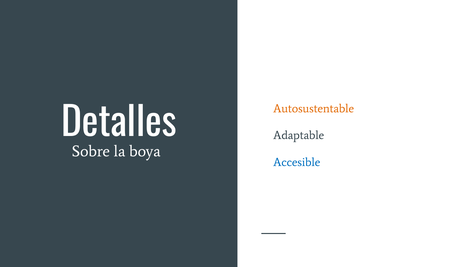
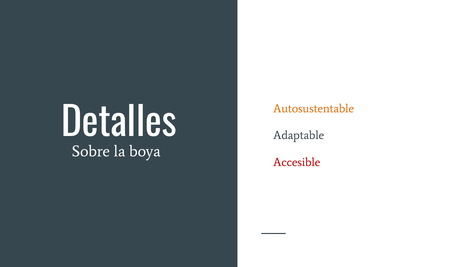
Accesible colour: blue -> red
